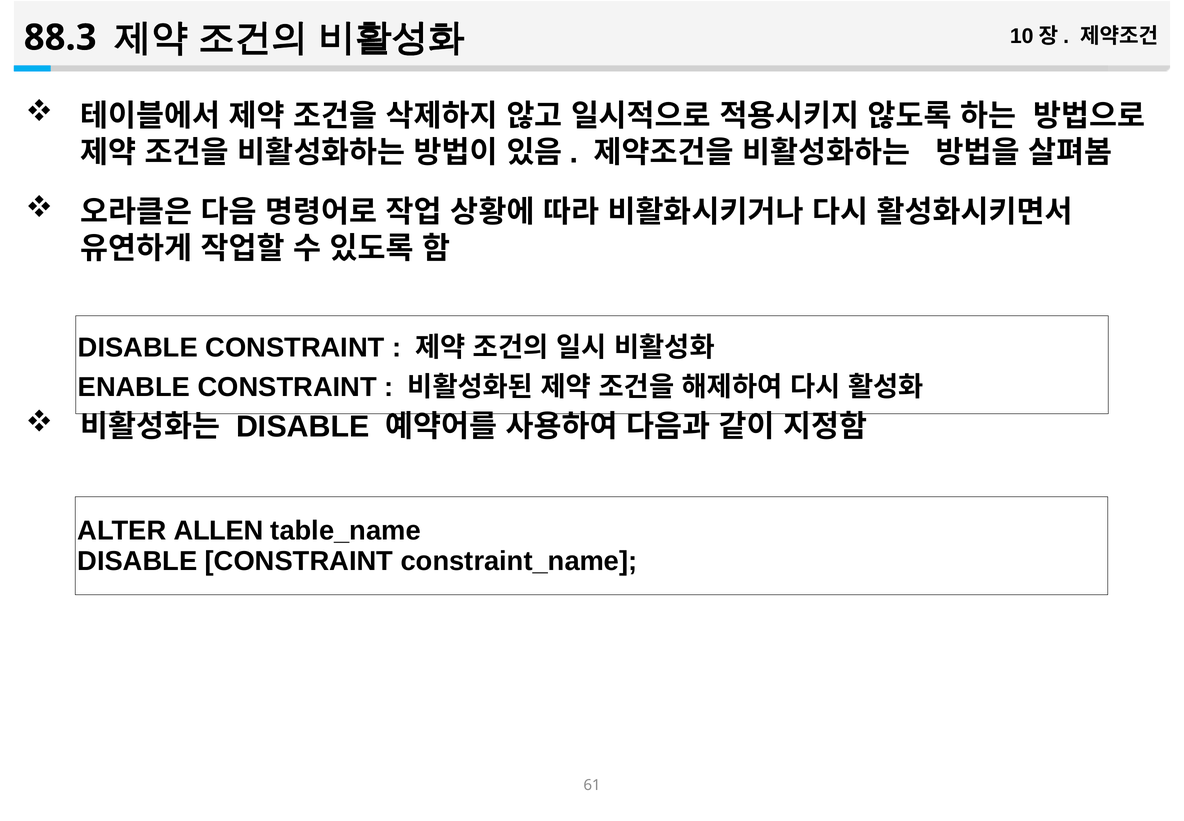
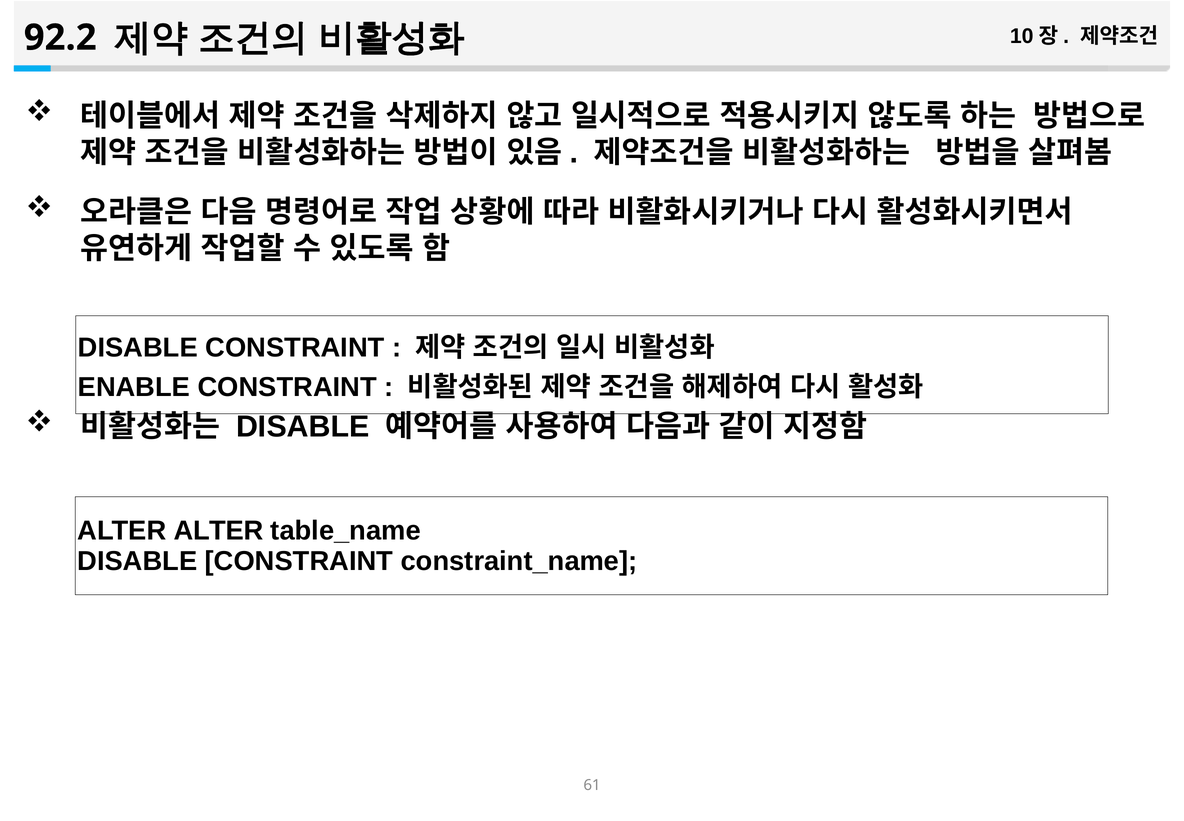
88.3: 88.3 -> 92.2
ALTER ALLEN: ALLEN -> ALTER
